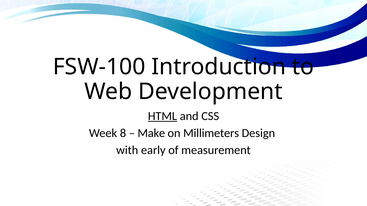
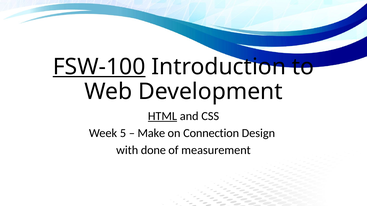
FSW-100 underline: none -> present
8: 8 -> 5
Millimeters: Millimeters -> Connection
early: early -> done
